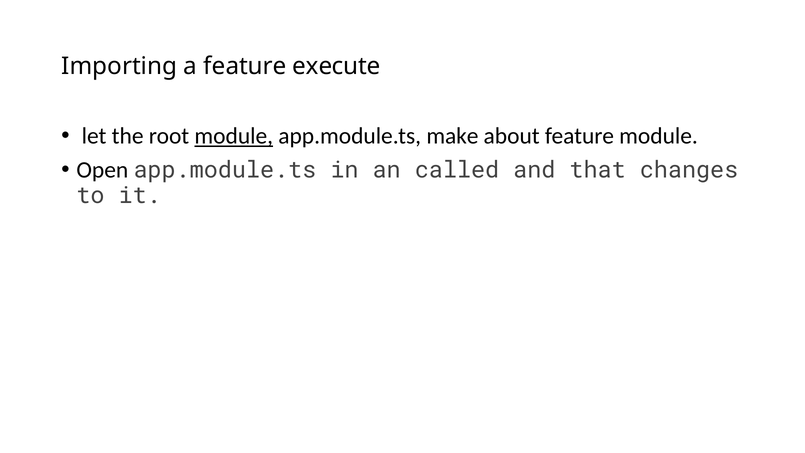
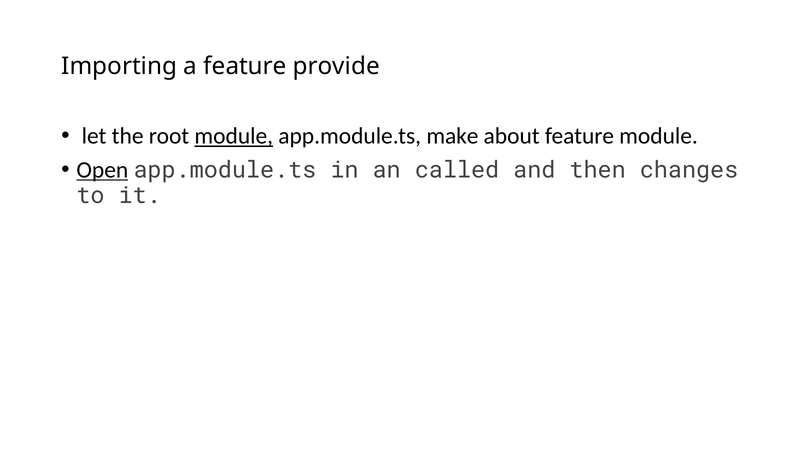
execute: execute -> provide
Open underline: none -> present
that: that -> then
